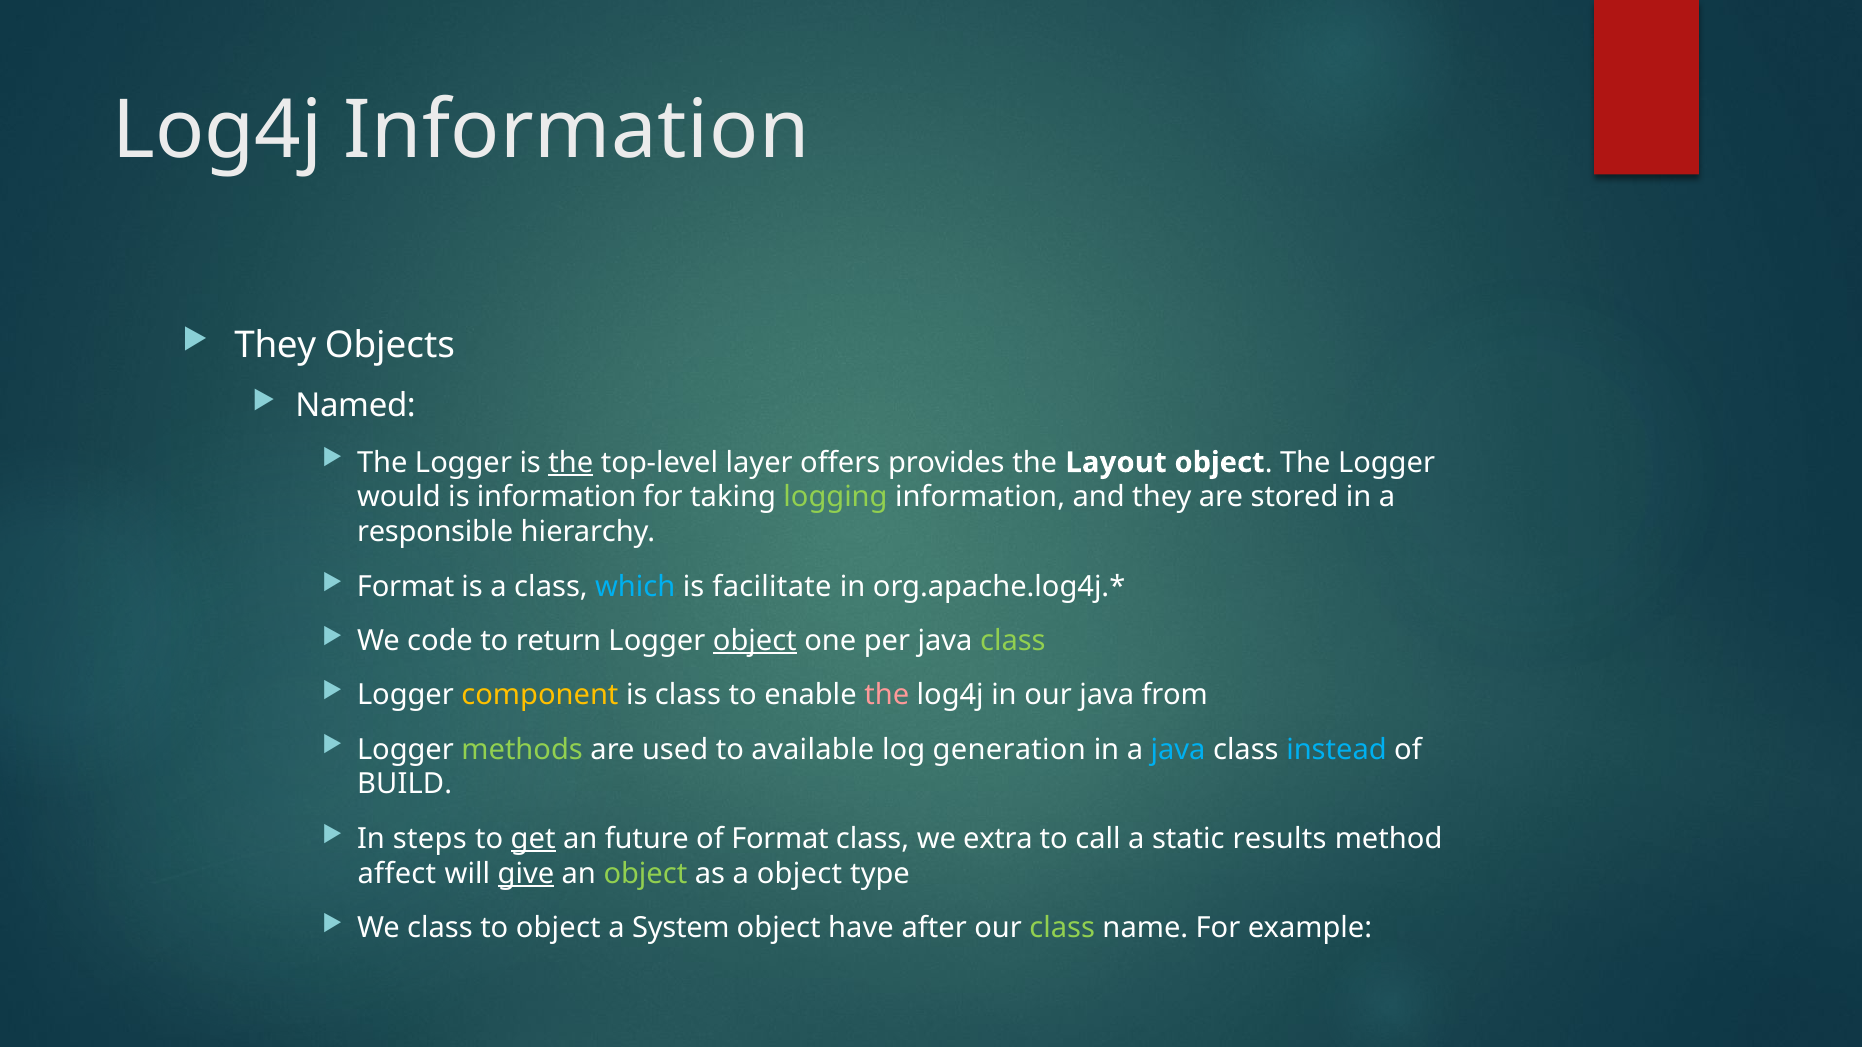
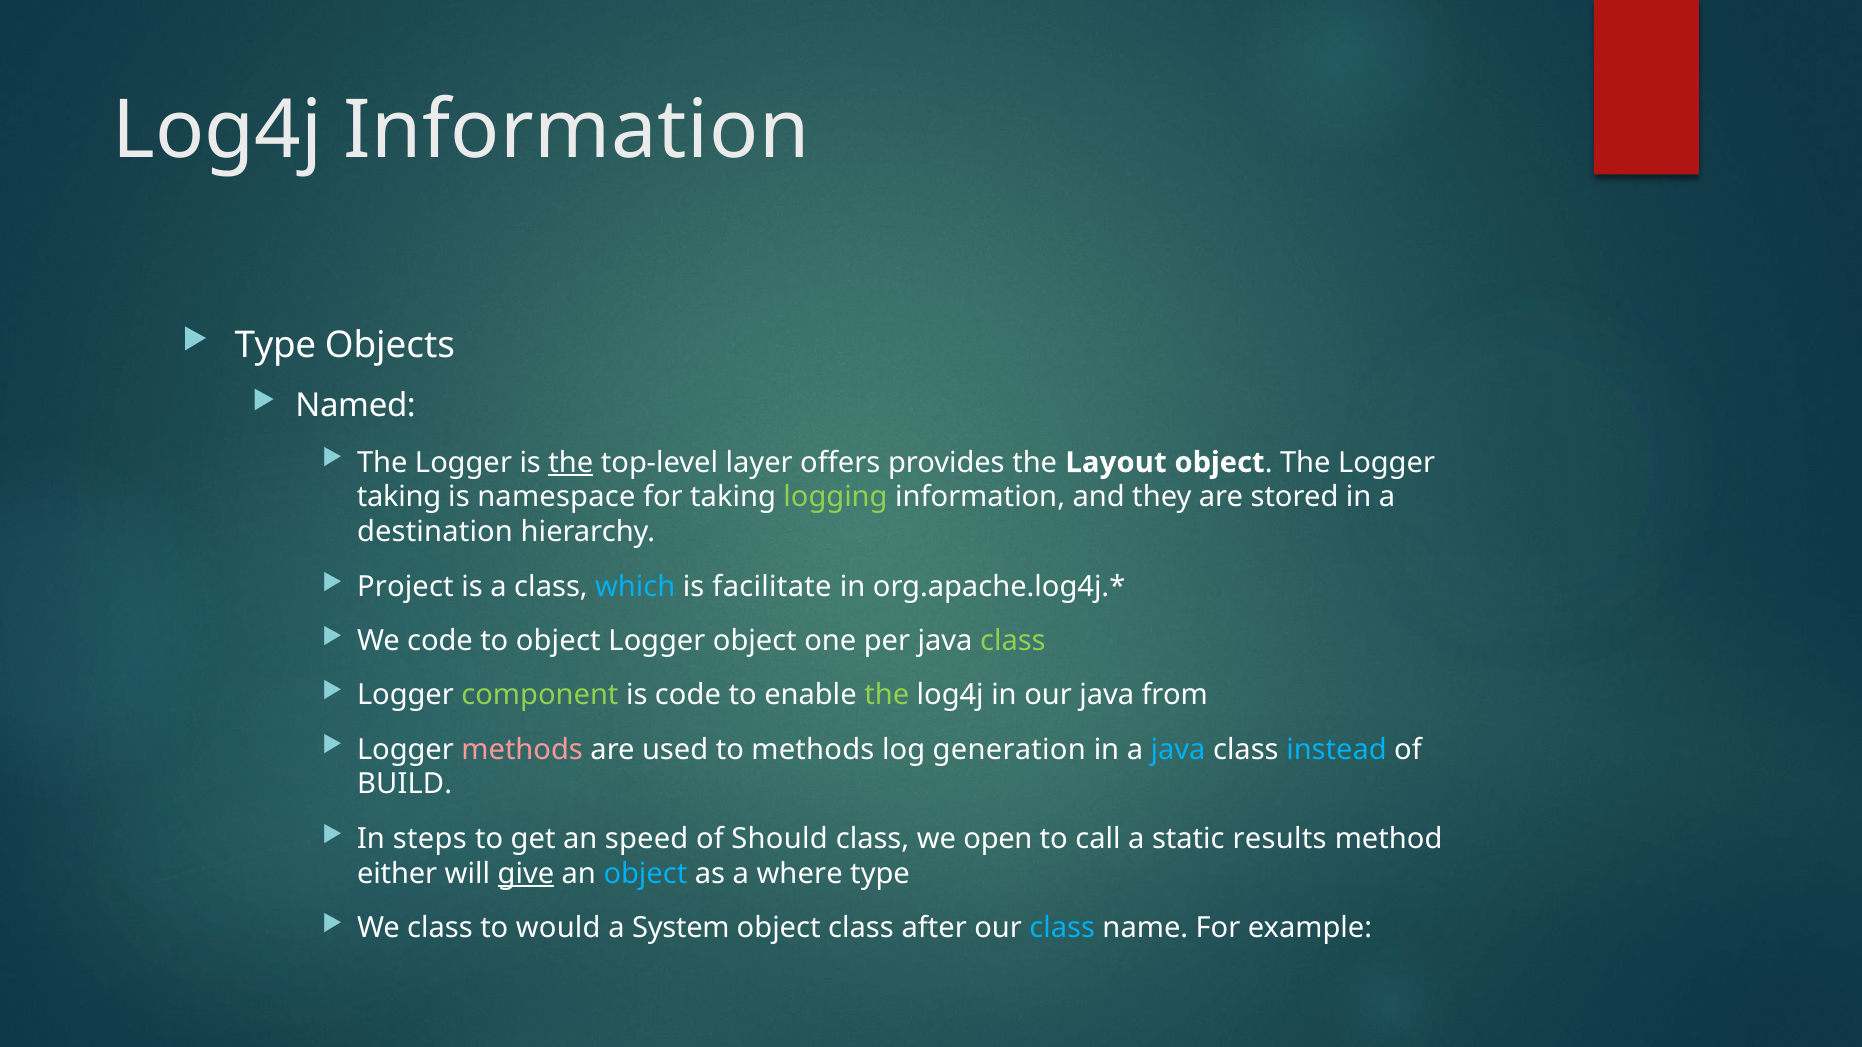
They at (275, 345): They -> Type
would at (399, 498): would -> taking
is information: information -> namespace
responsible: responsible -> destination
Format at (406, 587): Format -> Project
to return: return -> object
object at (755, 641) underline: present -> none
component colour: yellow -> light green
is class: class -> code
the at (887, 695) colour: pink -> light green
methods at (522, 750) colour: light green -> pink
to available: available -> methods
get underline: present -> none
future: future -> speed
of Format: Format -> Should
extra: extra -> open
affect: affect -> either
object at (645, 874) colour: light green -> light blue
a object: object -> where
to object: object -> would
object have: have -> class
class at (1062, 928) colour: light green -> light blue
